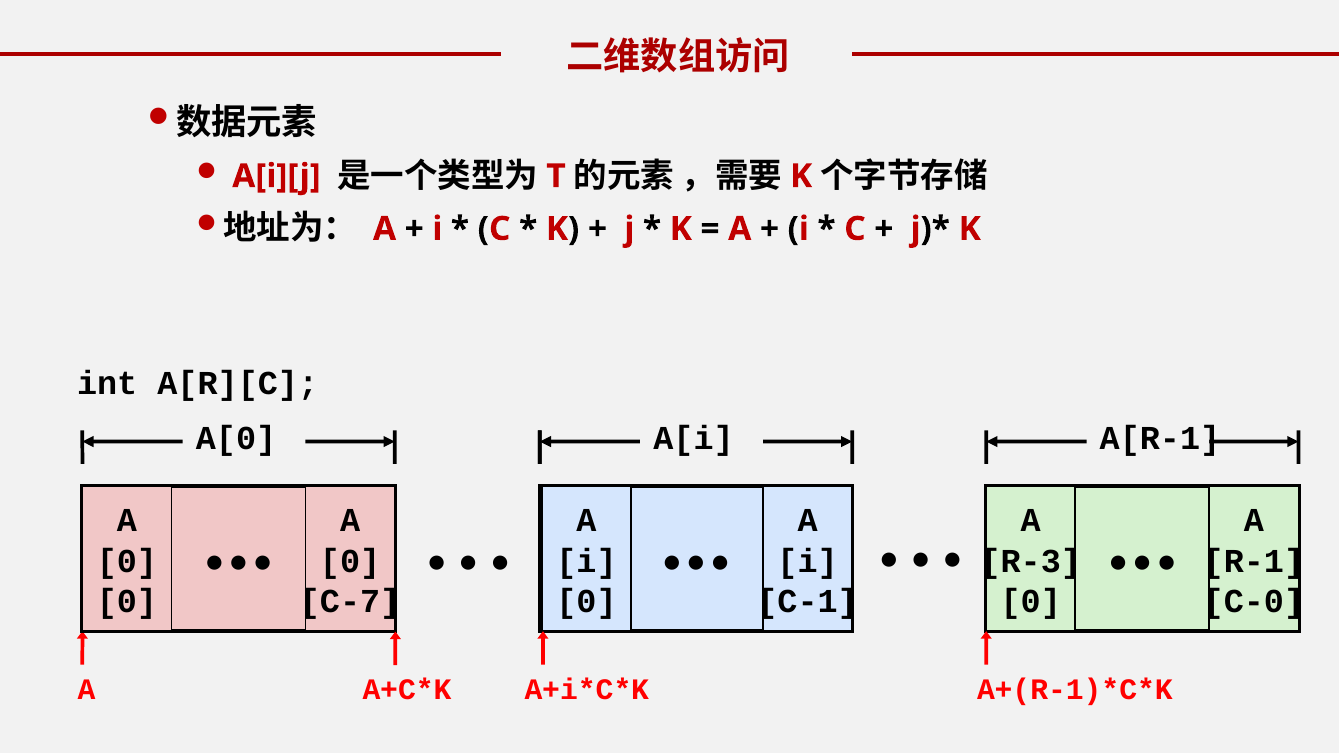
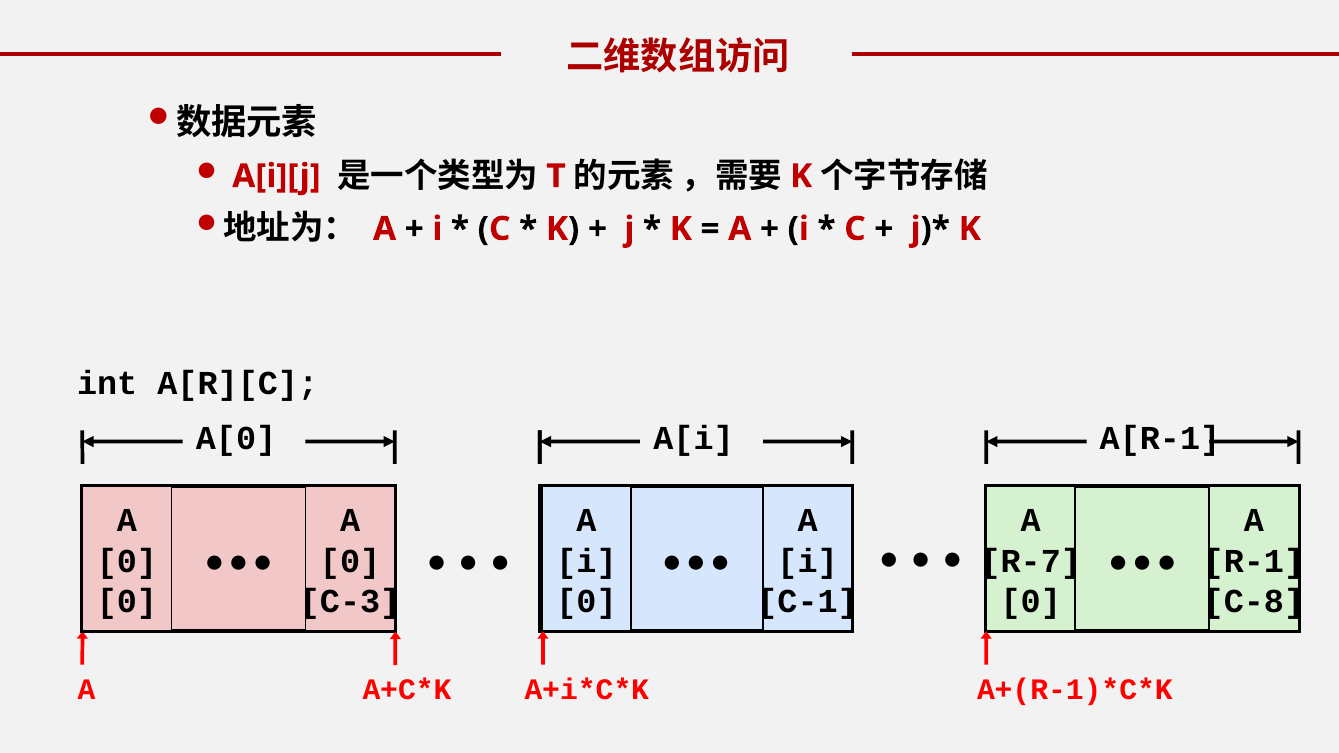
R-3: R-3 -> R-7
C-7: C-7 -> C-3
C-0: C-0 -> C-8
